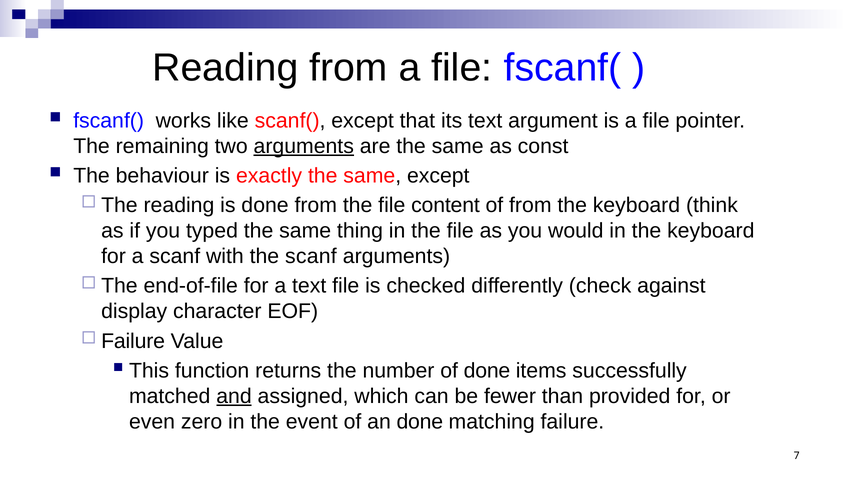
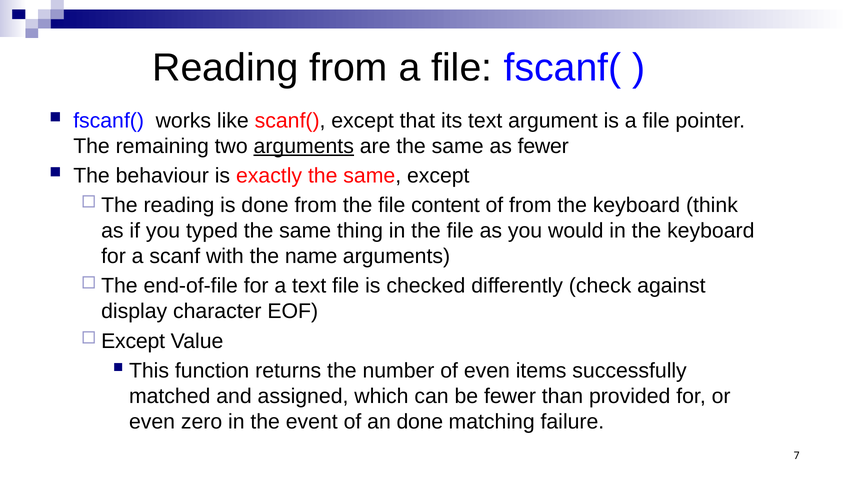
as const: const -> fewer
the scanf: scanf -> name
Failure at (133, 341): Failure -> Except
of done: done -> even
and underline: present -> none
